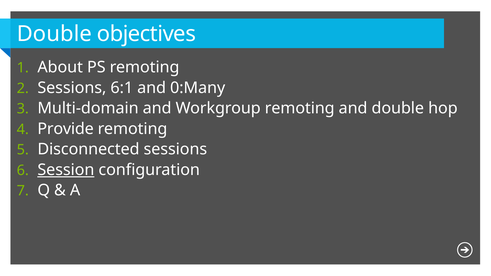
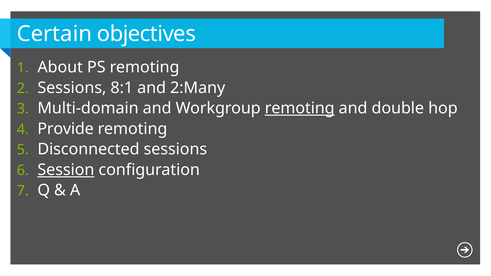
Double at (54, 34): Double -> Certain
6:1: 6:1 -> 8:1
0:Many: 0:Many -> 2:Many
remoting at (300, 108) underline: none -> present
